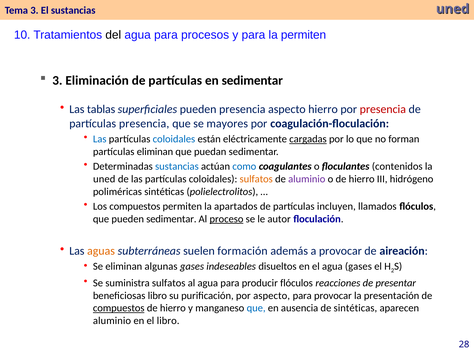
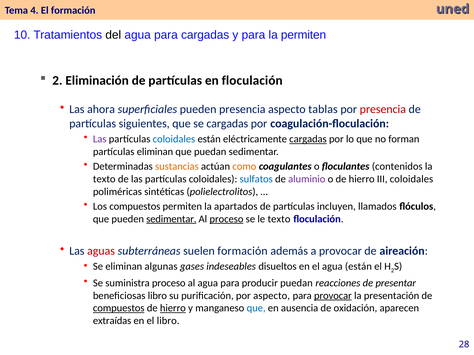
Tema 3: 3 -> 4
El sustancias: sustancias -> formación
para procesos: procesos -> cargadas
3 at (57, 81): 3 -> 2
en sedimentar: sedimentar -> floculación
tablas: tablas -> ahora
aspecto hierro: hierro -> tablas
partículas presencia: presencia -> siguientes
se mayores: mayores -> cargadas
Las at (100, 139) colour: blue -> purple
sustancias at (177, 167) colour: blue -> orange
como colour: blue -> orange
uned at (104, 179): uned -> texto
sulfatos at (256, 179) colour: orange -> blue
III hidrógeno: hidrógeno -> coloidales
sedimentar at (171, 219) underline: none -> present
le autor: autor -> texto
aguas colour: orange -> red
agua gases: gases -> están
suministra sulfatos: sulfatos -> proceso
producir flóculos: flóculos -> puedan
provocar at (333, 296) underline: none -> present
hierro at (173, 309) underline: none -> present
de sintéticas: sintéticas -> oxidación
aluminio at (112, 321): aluminio -> extraídas
